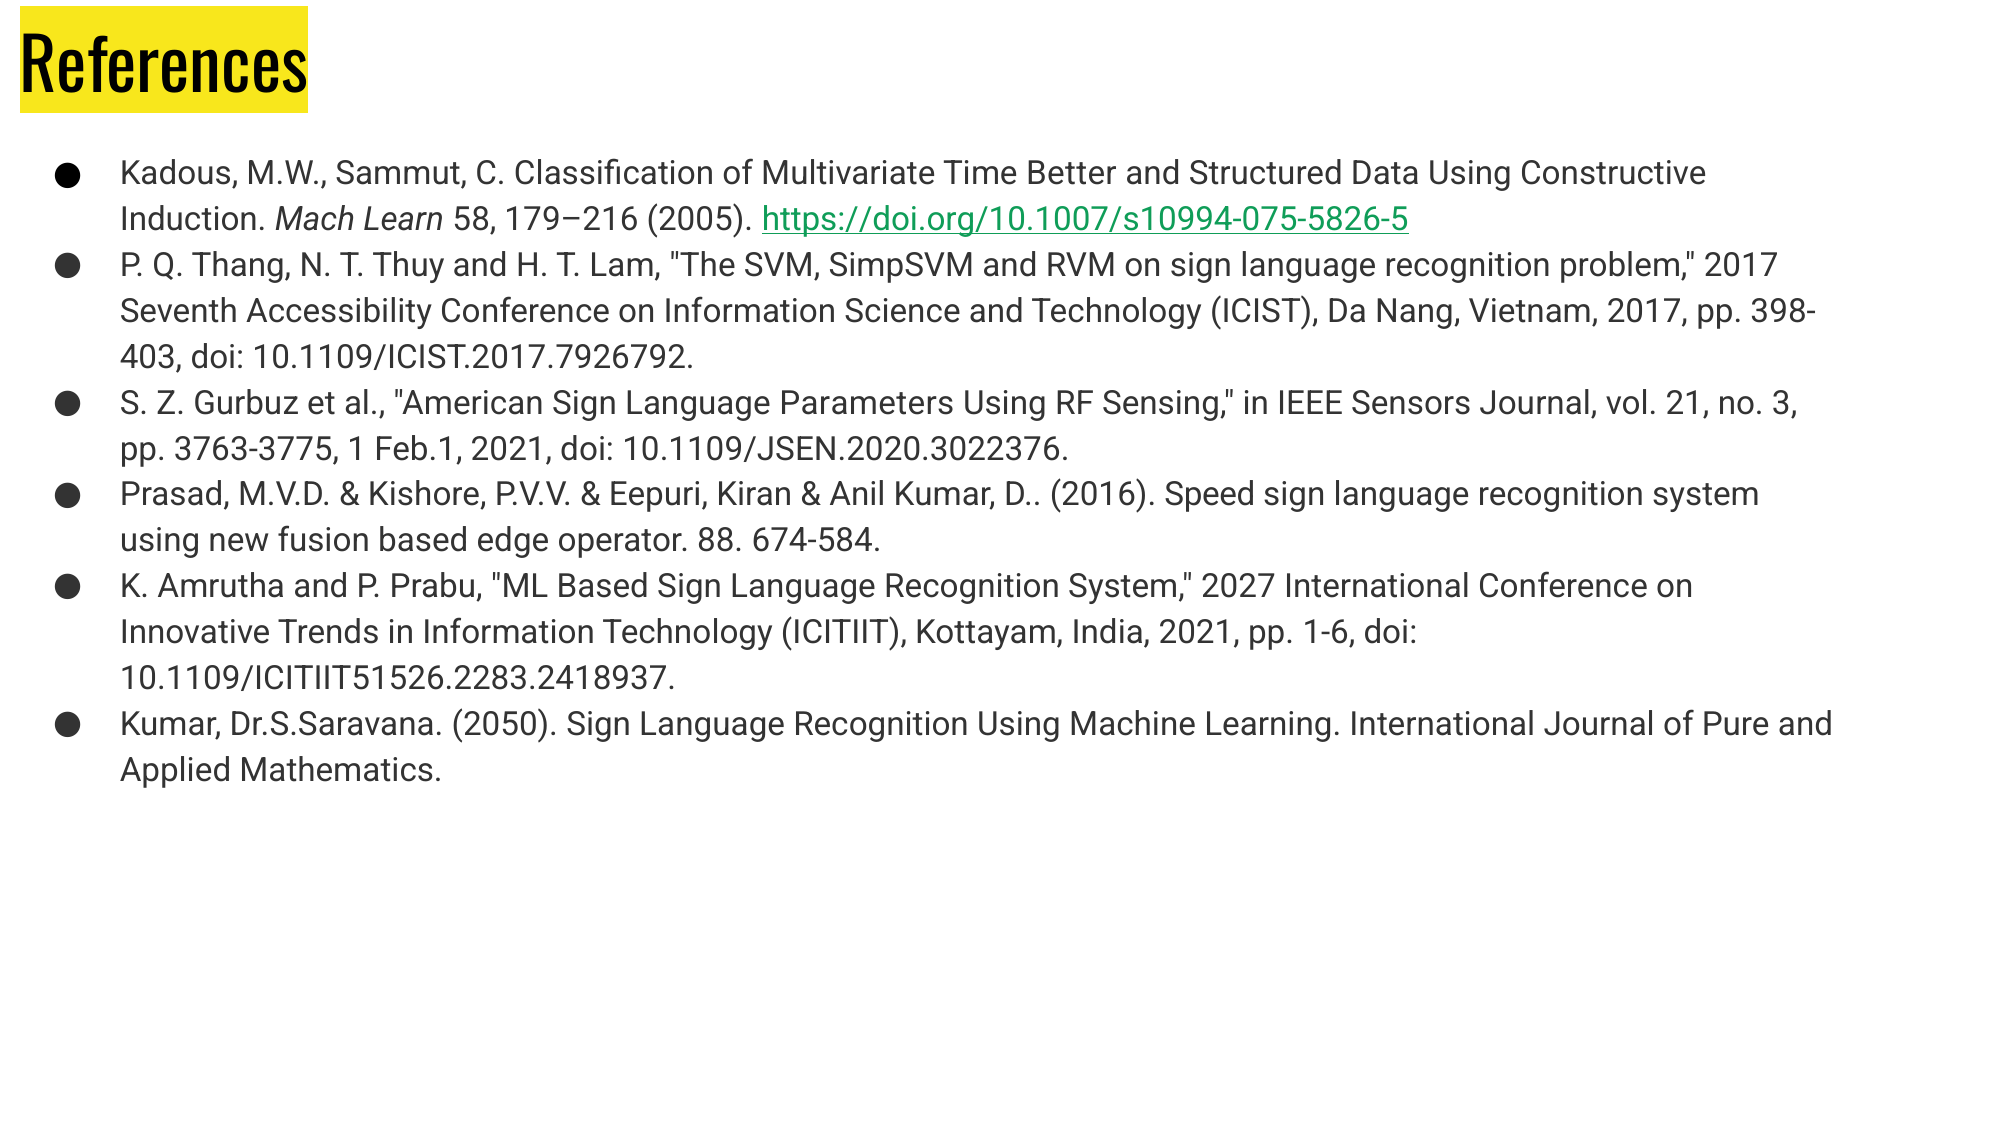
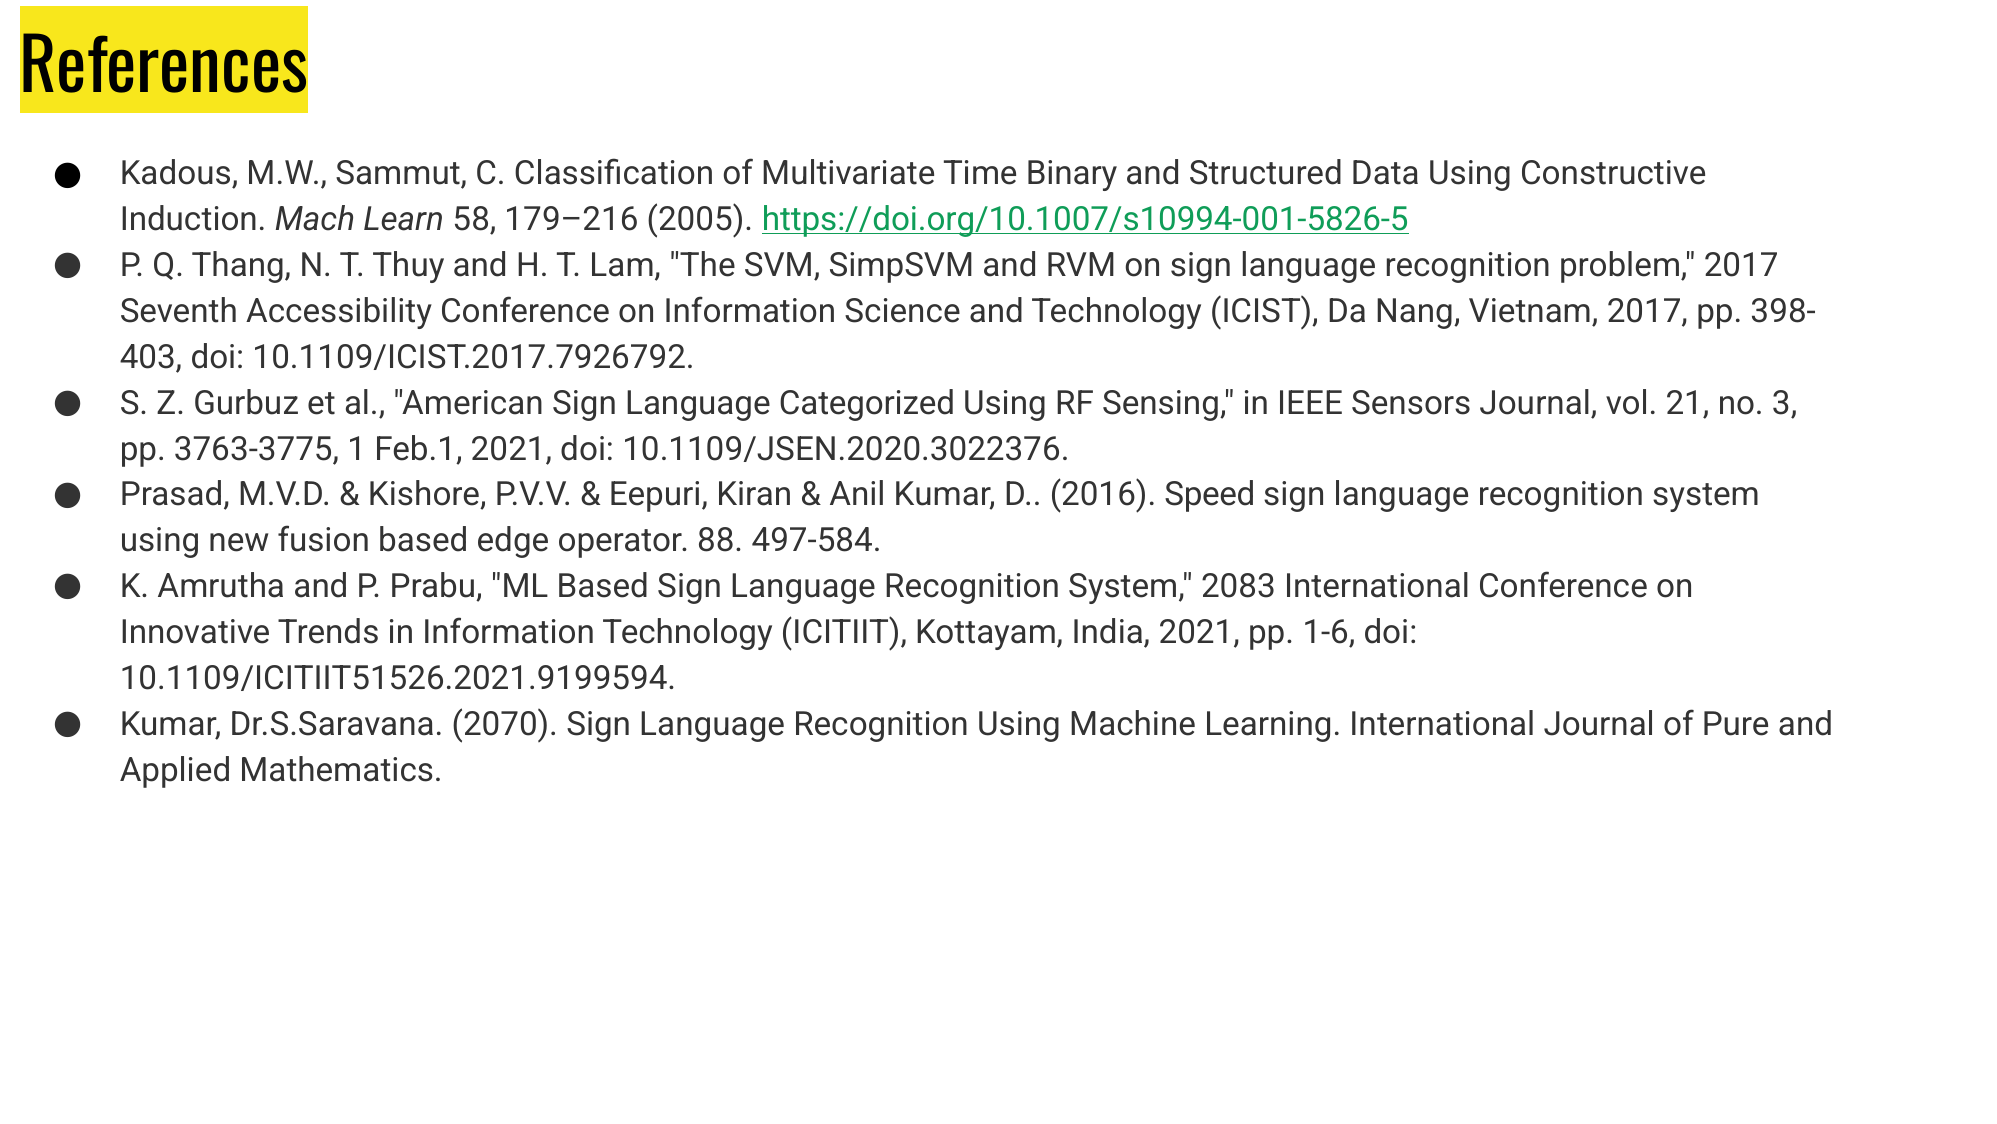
Better: Better -> Binary
https://doi.org/10.1007/s10994-075-5826-5: https://doi.org/10.1007/s10994-075-5826-5 -> https://doi.org/10.1007/s10994-001-5826-5
Parameters: Parameters -> Categorized
674-584: 674-584 -> 497-584
2027: 2027 -> 2083
10.1109/ICITIIT51526.2283.2418937: 10.1109/ICITIIT51526.2283.2418937 -> 10.1109/ICITIIT51526.2021.9199594
2050: 2050 -> 2070
